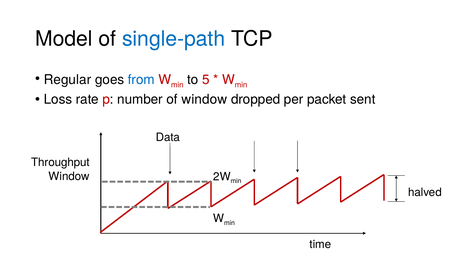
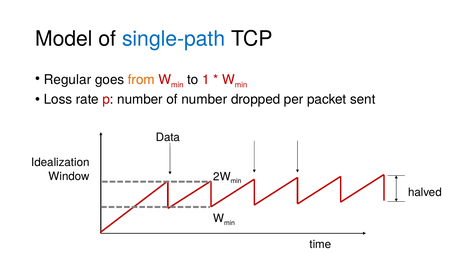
from colour: blue -> orange
5: 5 -> 1
of window: window -> number
Throughput: Throughput -> Idealization
